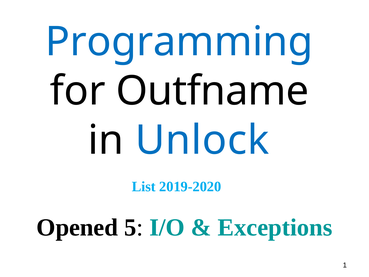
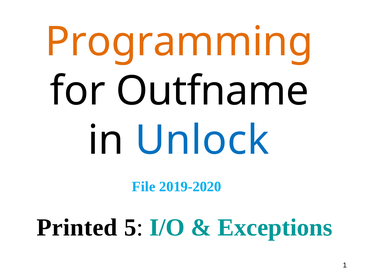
Programming colour: blue -> orange
List: List -> File
Opened: Opened -> Printed
